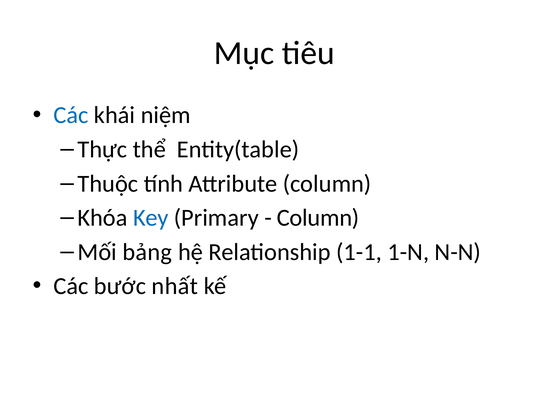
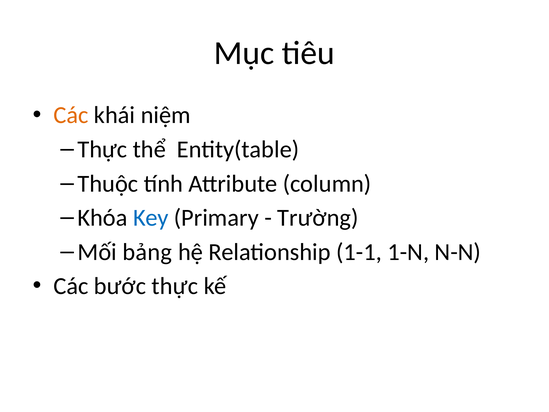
Các at (71, 115) colour: blue -> orange
Column at (318, 218): Column -> Trường
bước nhất: nhất -> thực
